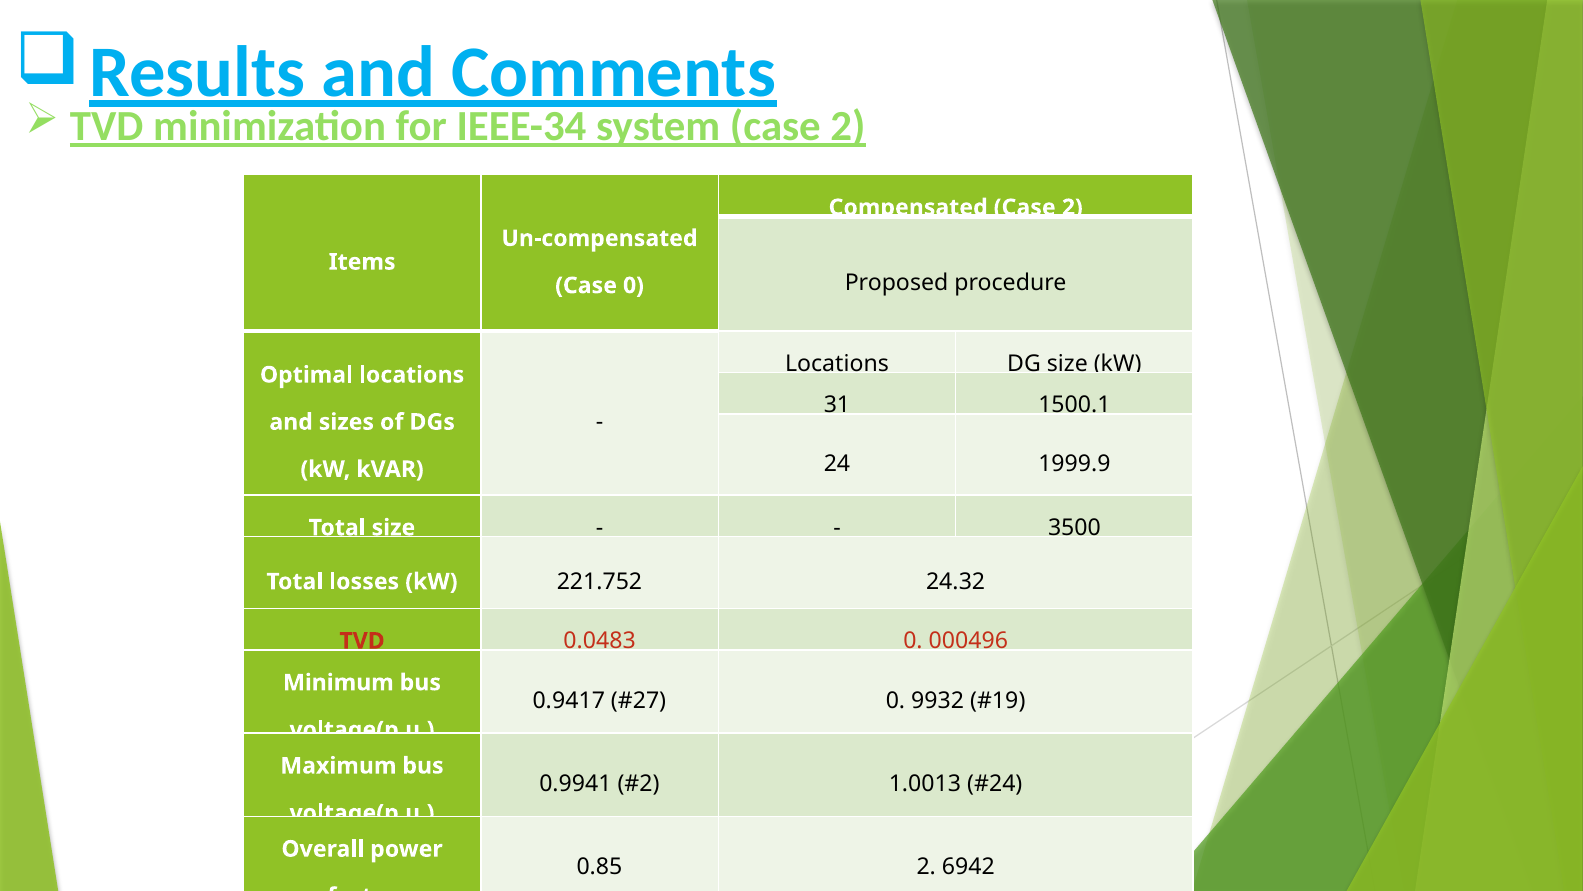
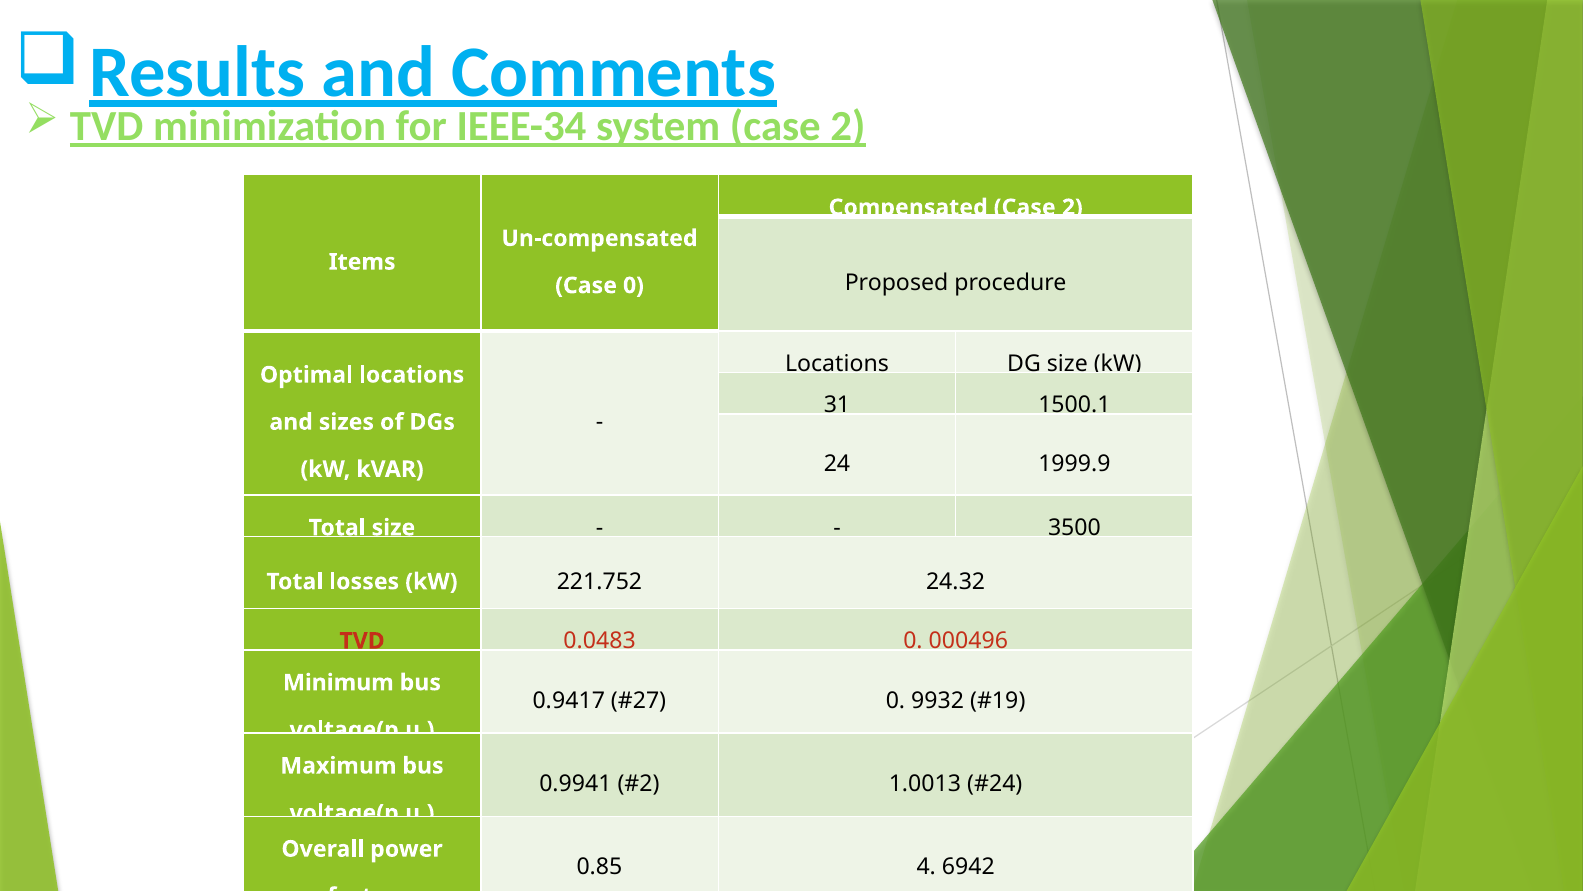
0.85 2: 2 -> 4
